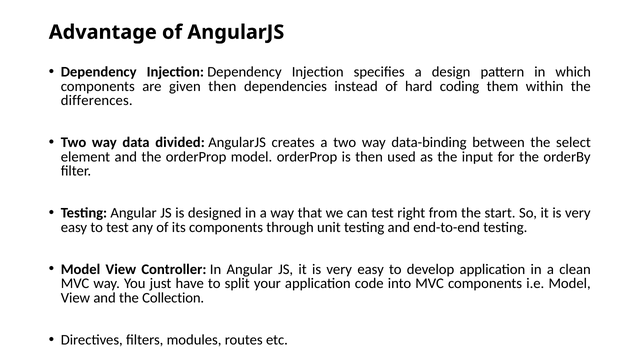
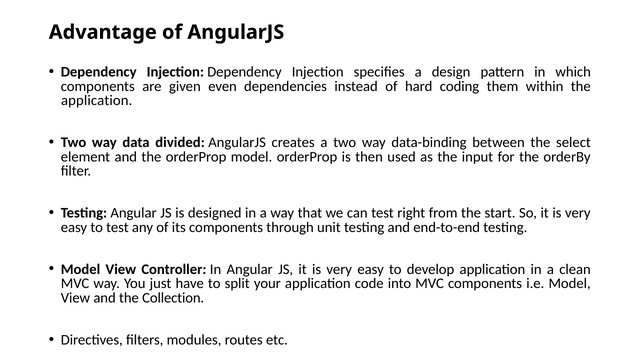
given then: then -> even
differences at (97, 101): differences -> application
